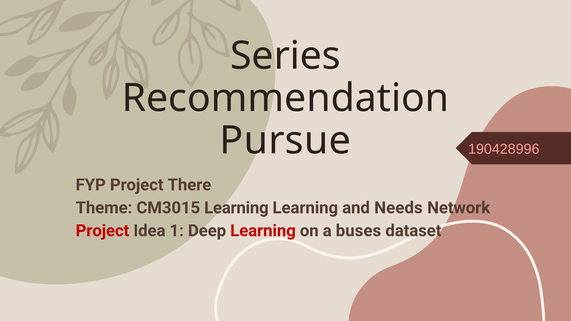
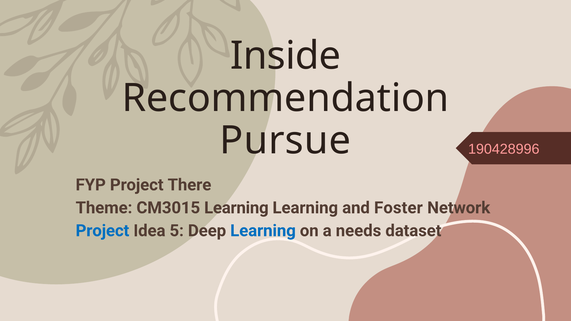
Series: Series -> Inside
Needs: Needs -> Foster
Project at (102, 231) colour: red -> blue
1: 1 -> 5
Learning at (263, 231) colour: red -> blue
buses: buses -> needs
